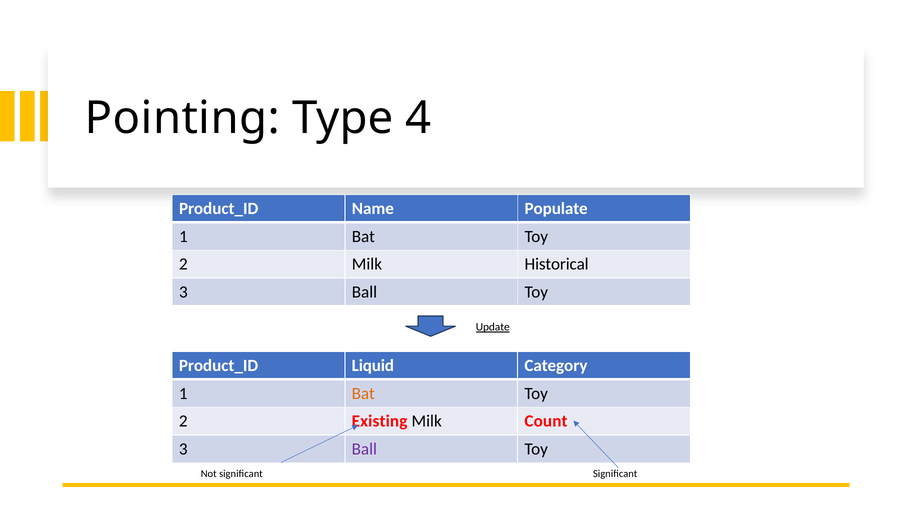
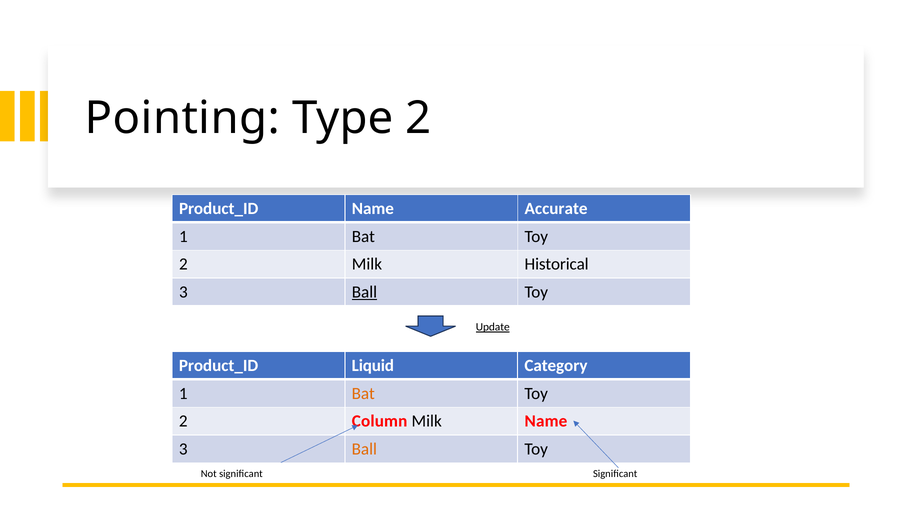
Type 4: 4 -> 2
Populate: Populate -> Accurate
Ball at (364, 292) underline: none -> present
Existing: Existing -> Column
Milk Count: Count -> Name
Ball at (364, 449) colour: purple -> orange
